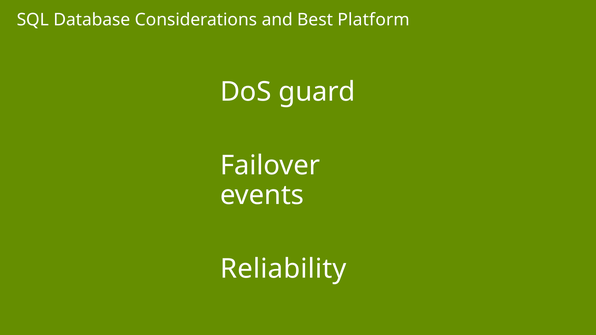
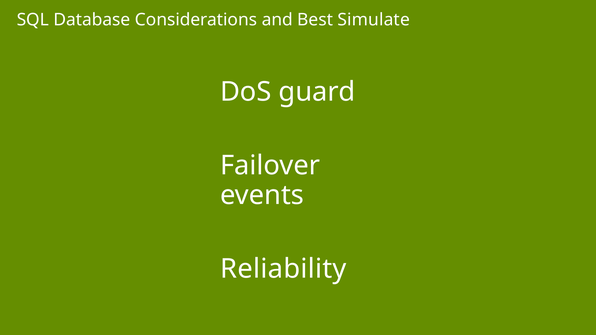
Platform: Platform -> Simulate
